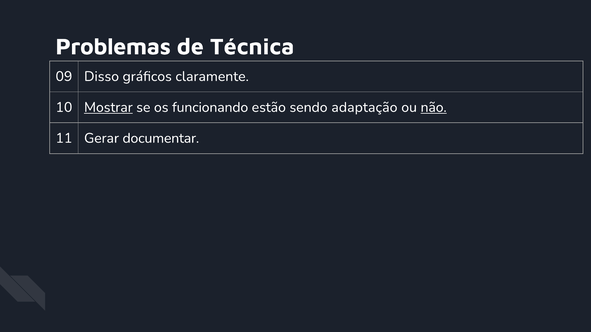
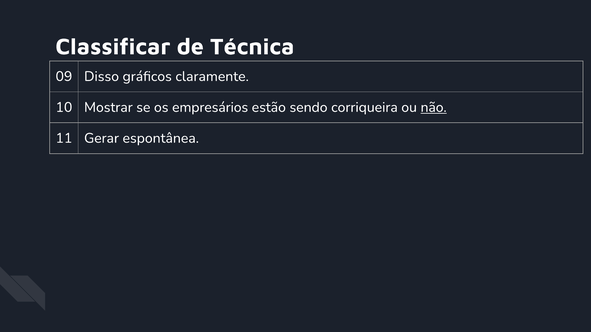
Problemas: Problemas -> Classificar
Mostrar underline: present -> none
funcionando: funcionando -> empresários
adaptação: adaptação -> corriqueira
documentar: documentar -> espontânea
